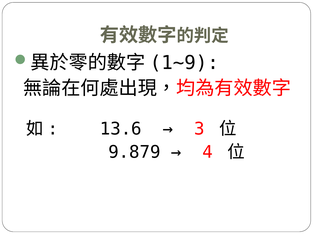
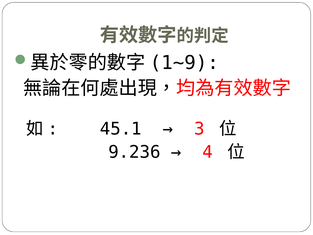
13.6: 13.6 -> 45.1
9.879: 9.879 -> 9.236
